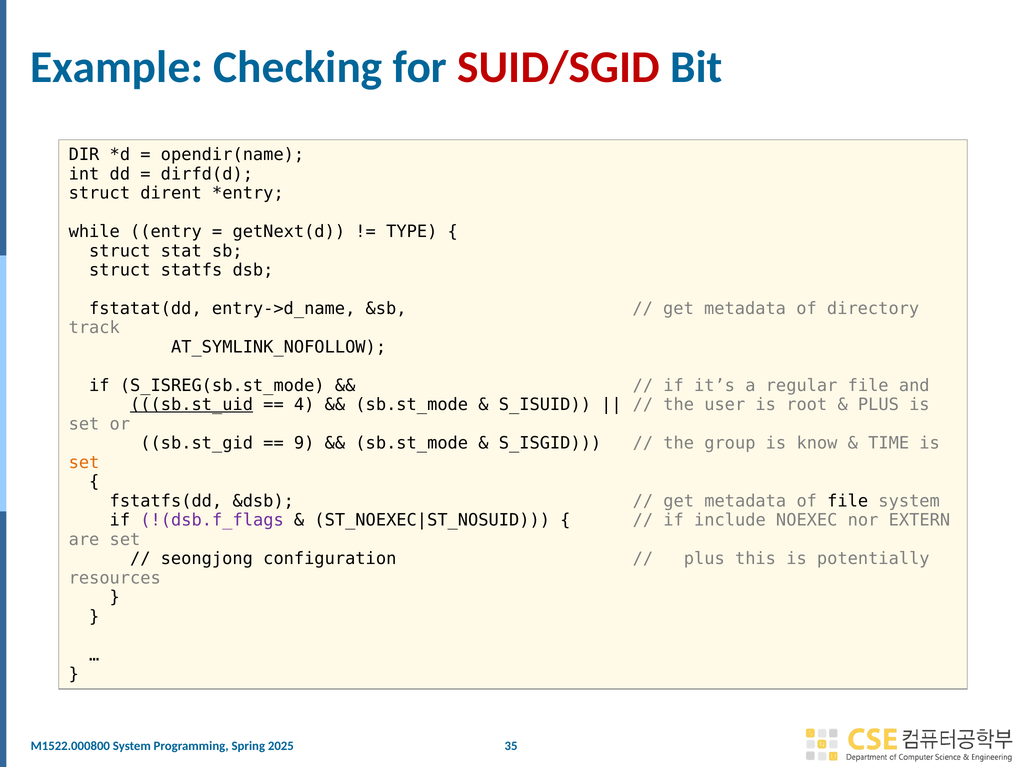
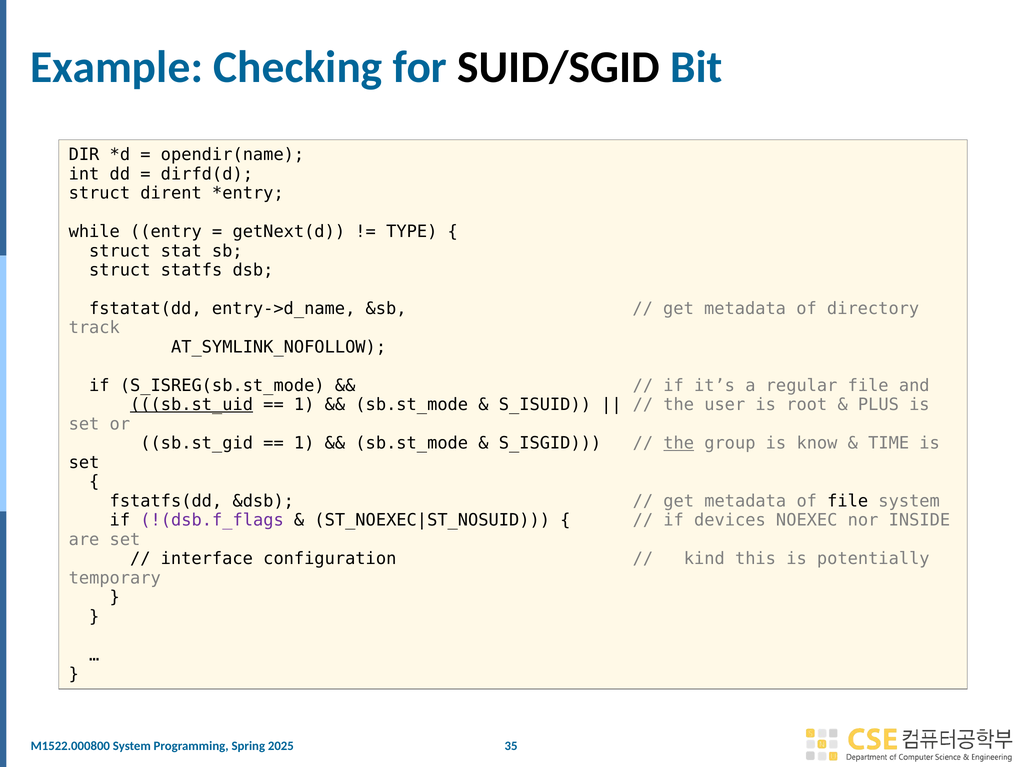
SUID/SGID colour: red -> black
4 at (304, 405): 4 -> 1
9 at (304, 443): 9 -> 1
the at (679, 443) underline: none -> present
set at (84, 462) colour: orange -> black
include: include -> devices
EXTERN: EXTERN -> INSIDE
seongjong: seongjong -> interface
plus at (704, 558): plus -> kind
resources: resources -> temporary
